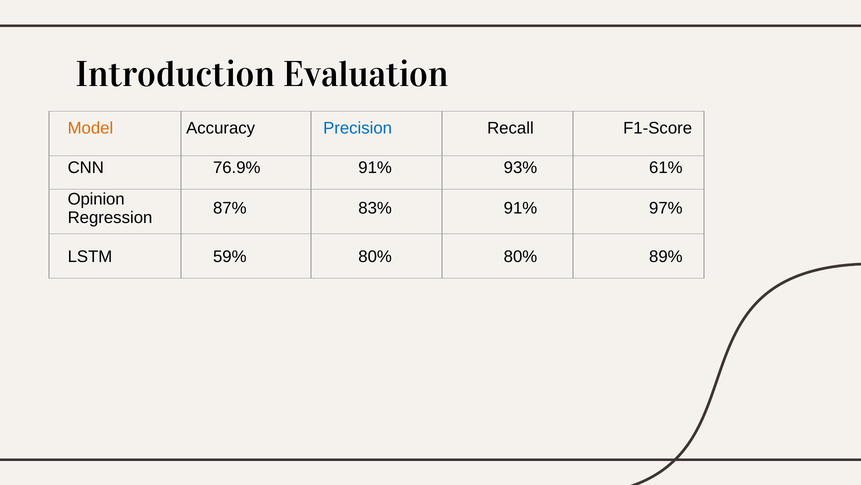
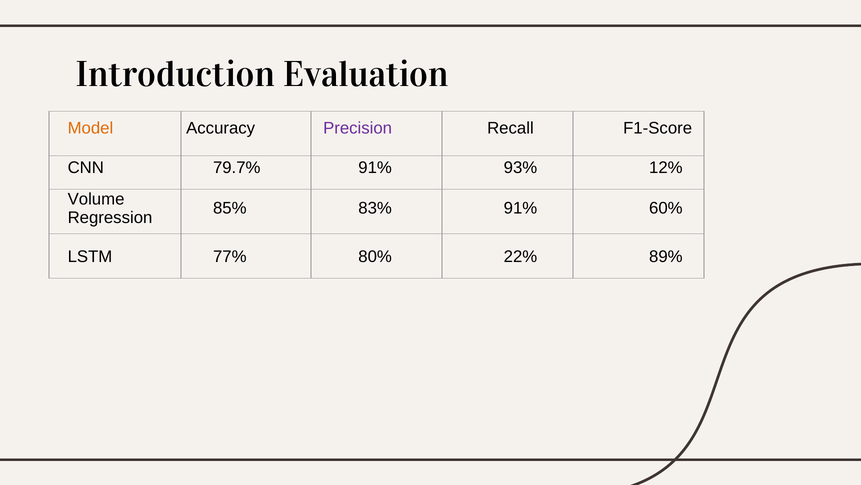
Precision colour: blue -> purple
76.9%: 76.9% -> 79.7%
61%: 61% -> 12%
Opinion: Opinion -> Volume
87%: 87% -> 85%
97%: 97% -> 60%
59%: 59% -> 77%
80% 80%: 80% -> 22%
